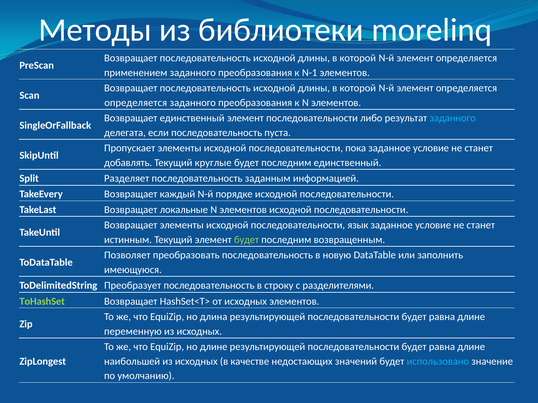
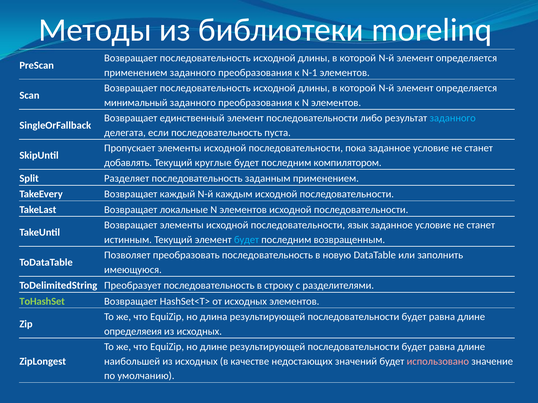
определяется at (136, 103): определяется -> минимальный
последним единственный: единственный -> компилятором
заданным информацией: информацией -> применением
порядке: порядке -> каждым
будет at (247, 240) colour: light green -> light blue
переменную: переменную -> определяеия
использовано colour: light blue -> pink
